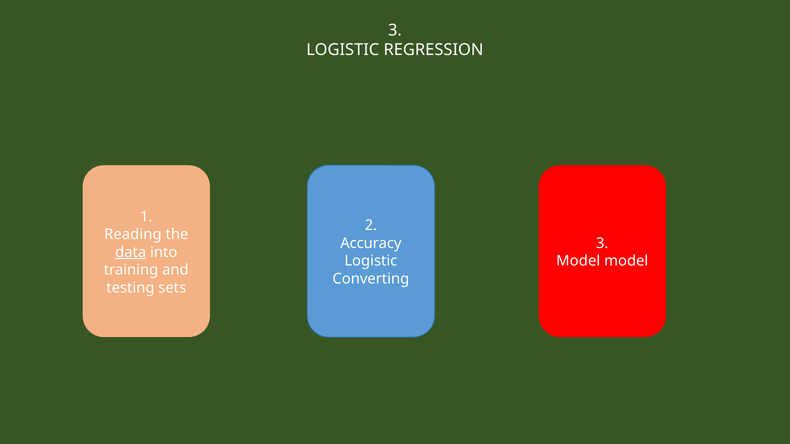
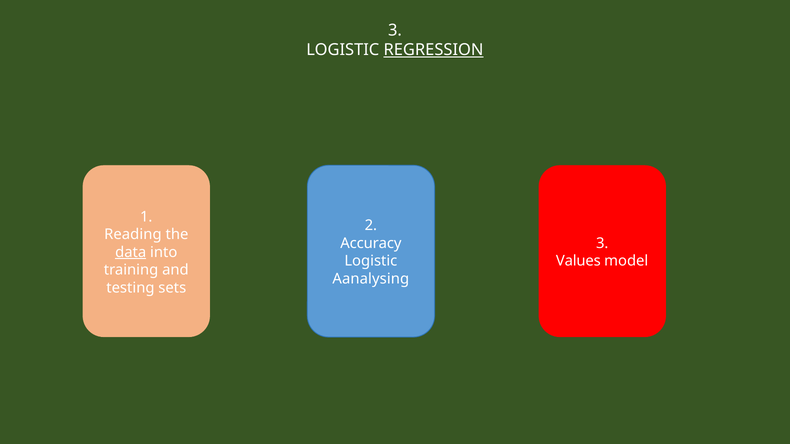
REGRESSION underline: none -> present
Model at (578, 261): Model -> Values
Converting: Converting -> Aanalysing
